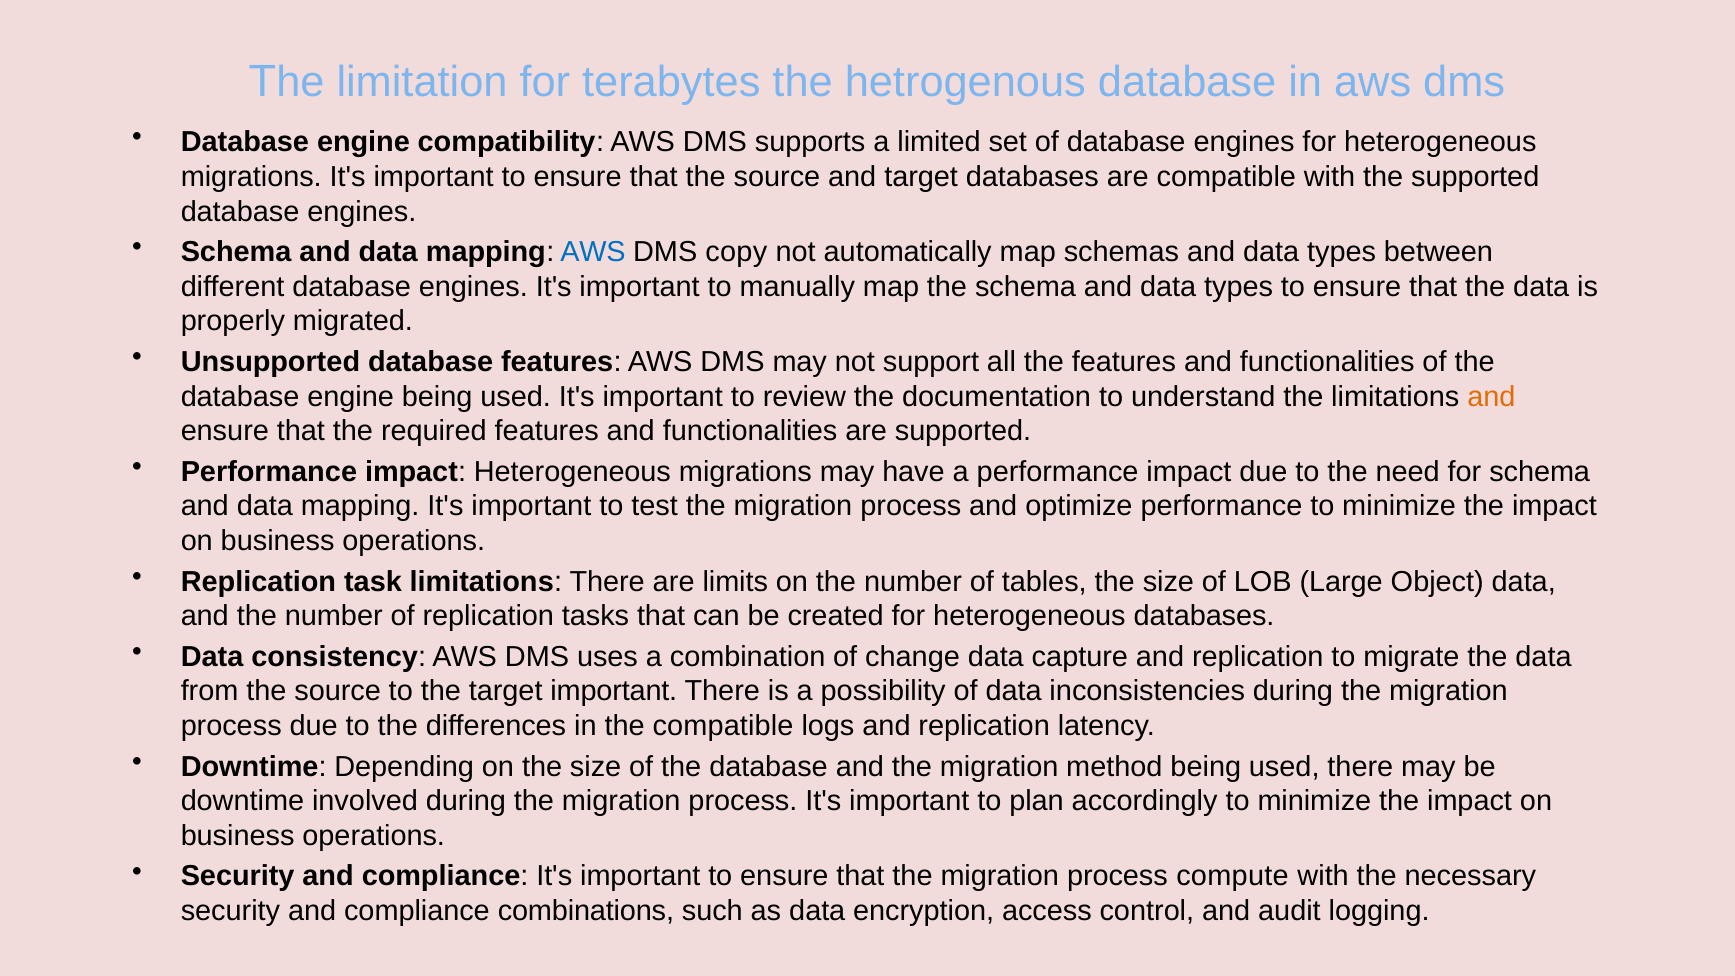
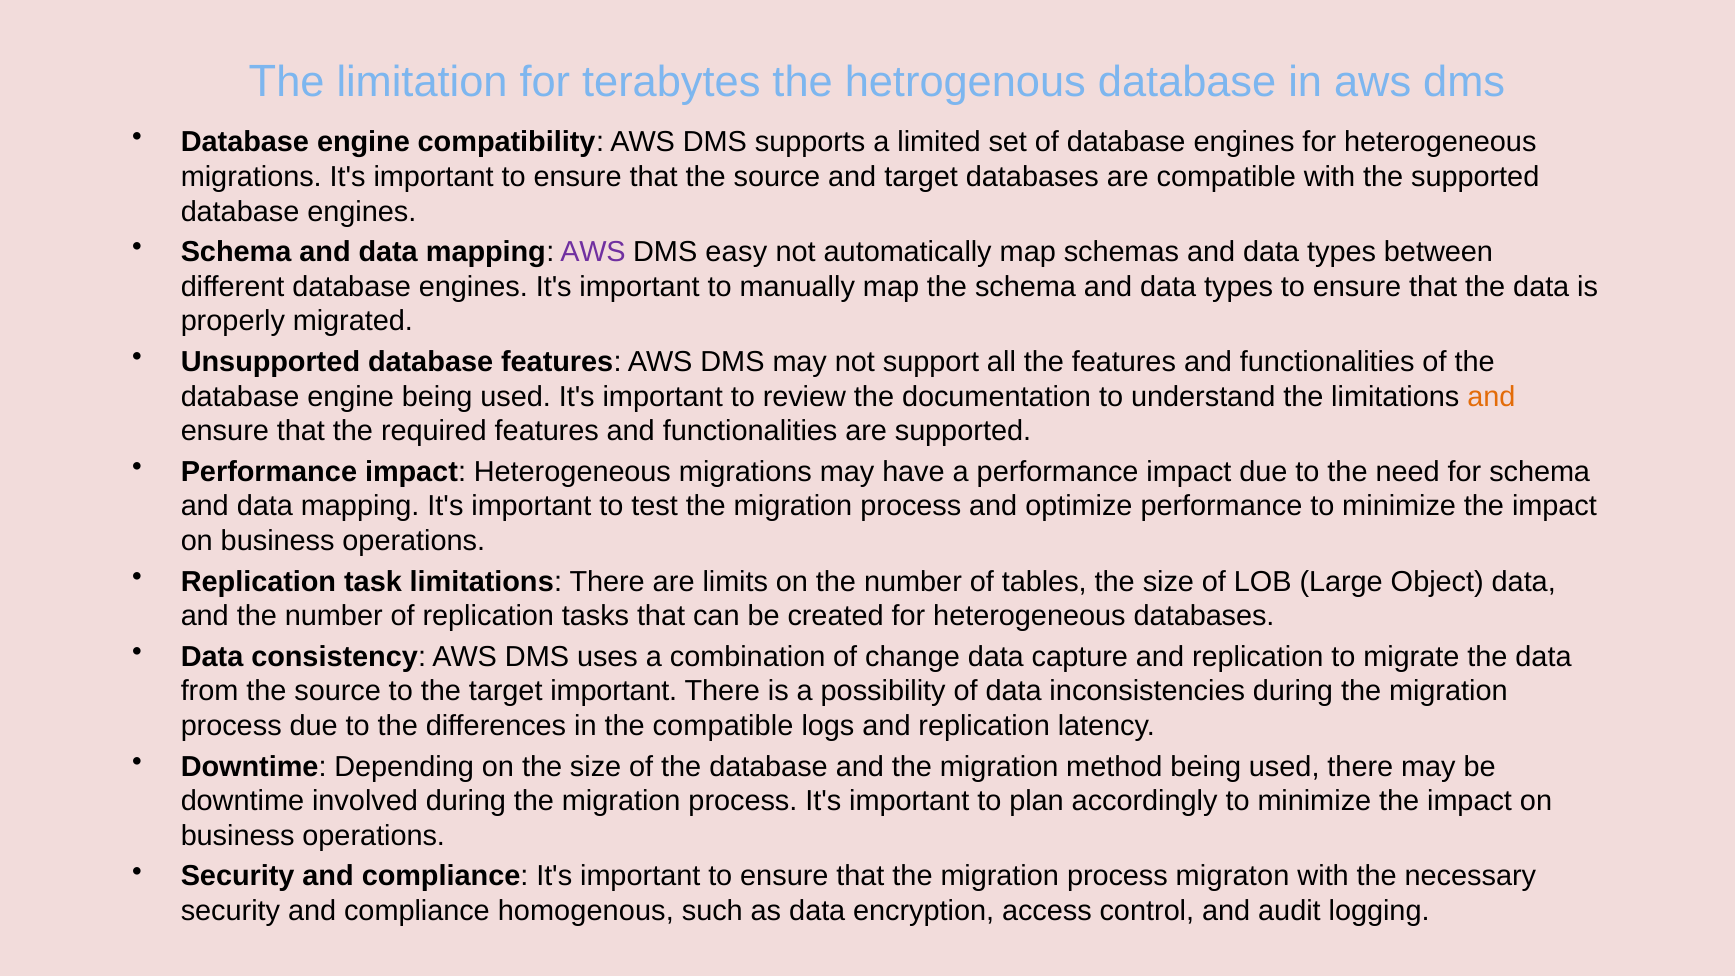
AWS at (593, 252) colour: blue -> purple
copy: copy -> easy
compute: compute -> migraton
combinations: combinations -> homogenous
